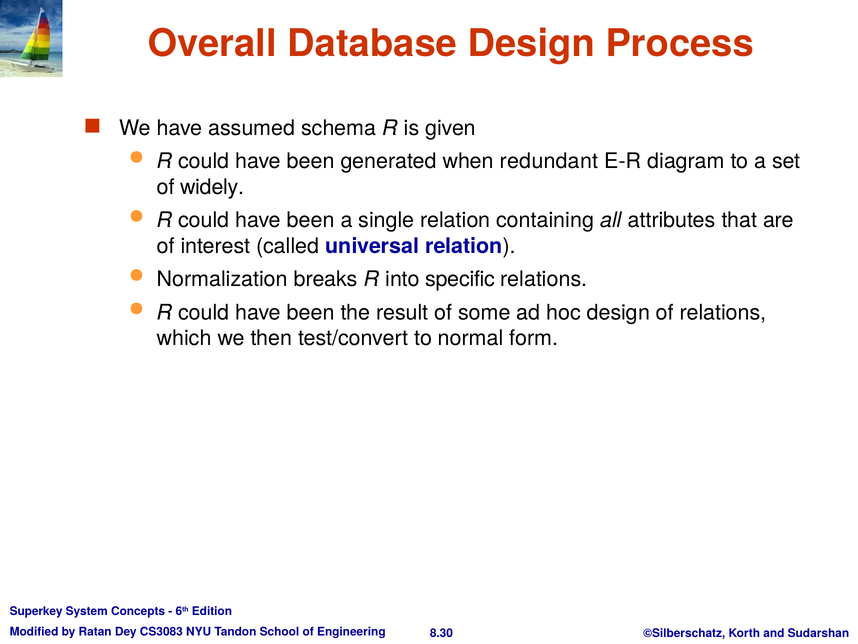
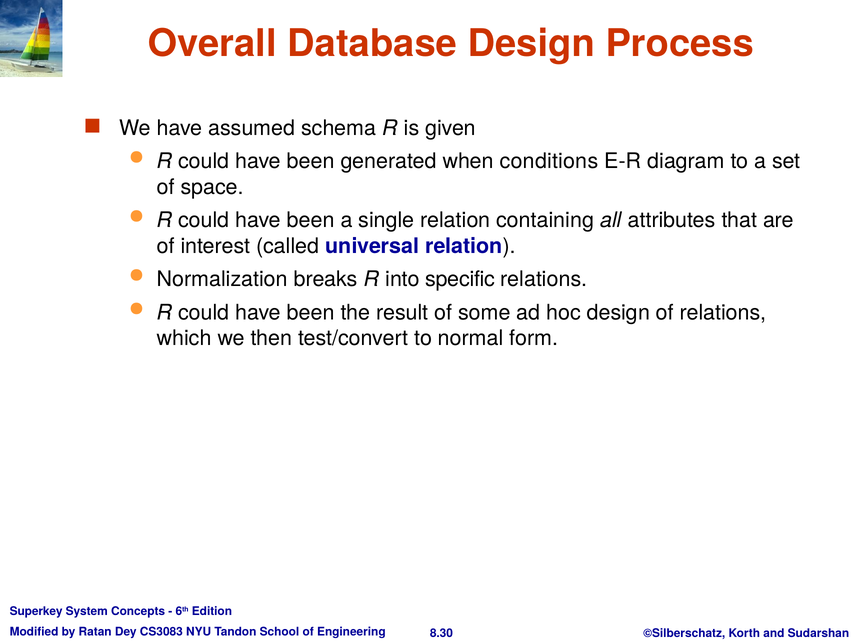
redundant: redundant -> conditions
widely: widely -> space
